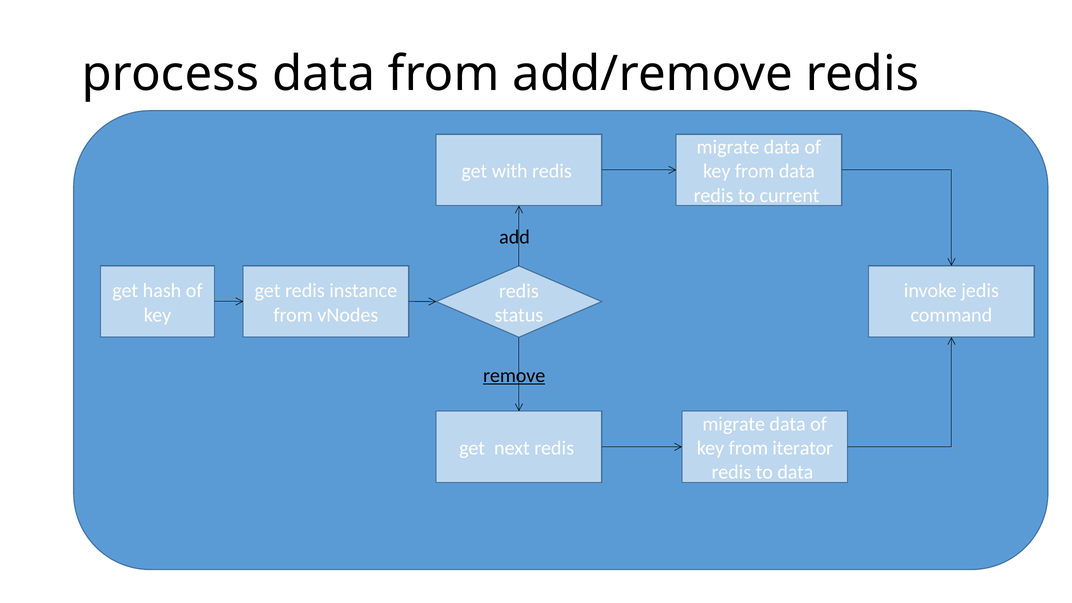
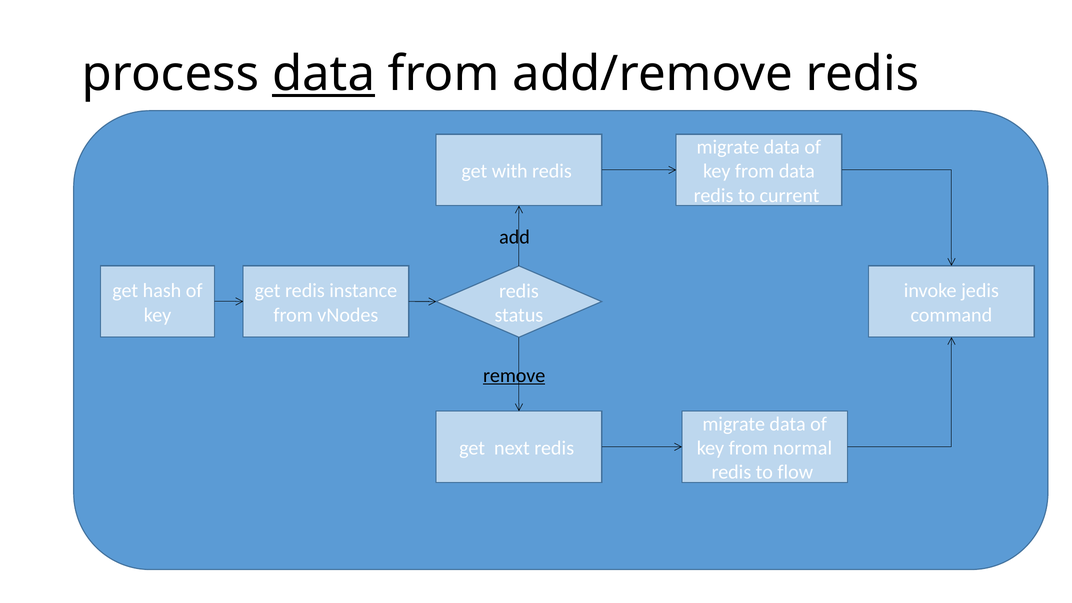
data at (324, 74) underline: none -> present
iterator: iterator -> normal
to data: data -> flow
